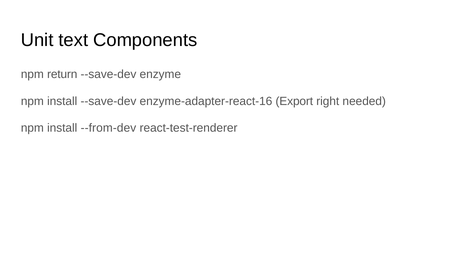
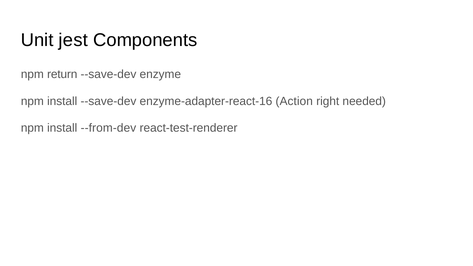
text: text -> jest
Export: Export -> Action
